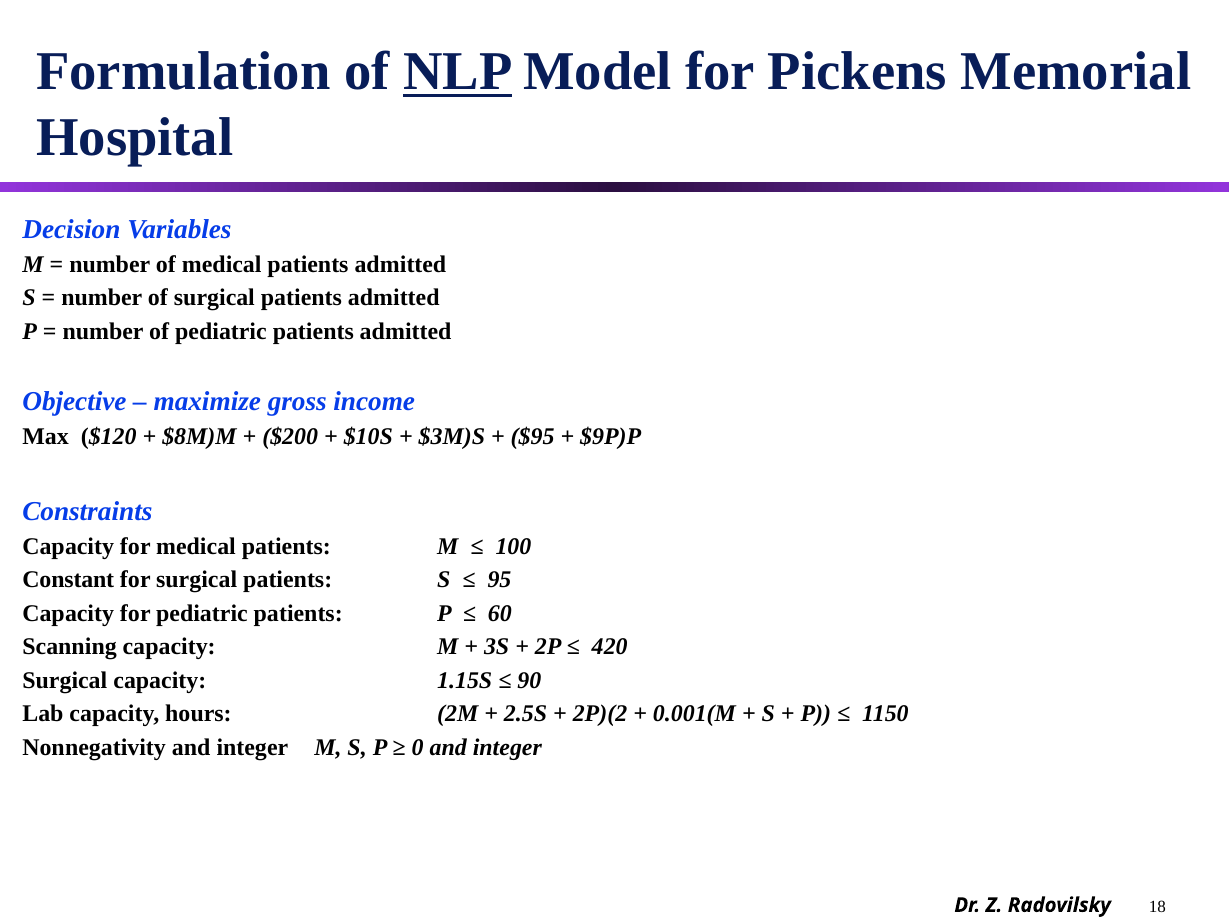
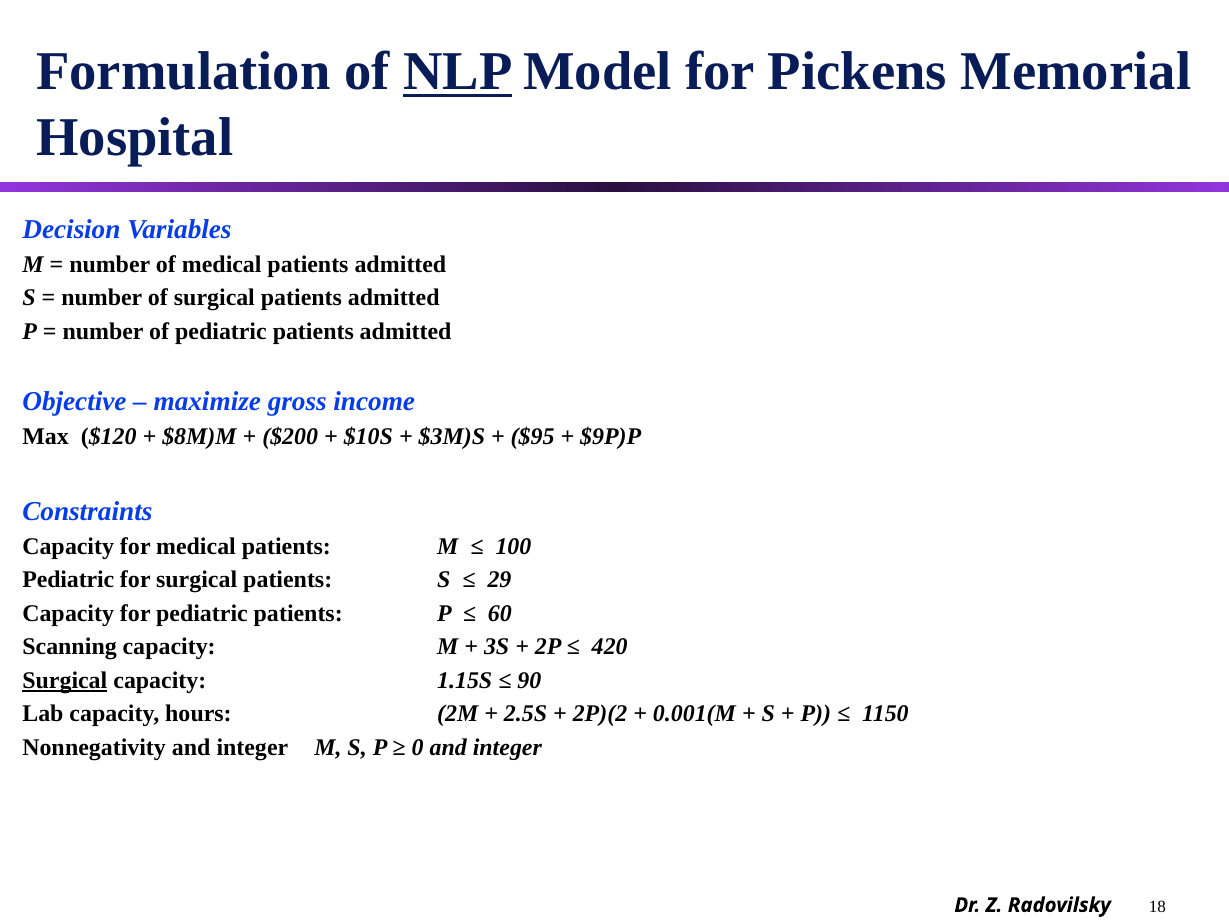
Constant at (68, 580): Constant -> Pediatric
95: 95 -> 29
Surgical at (65, 680) underline: none -> present
